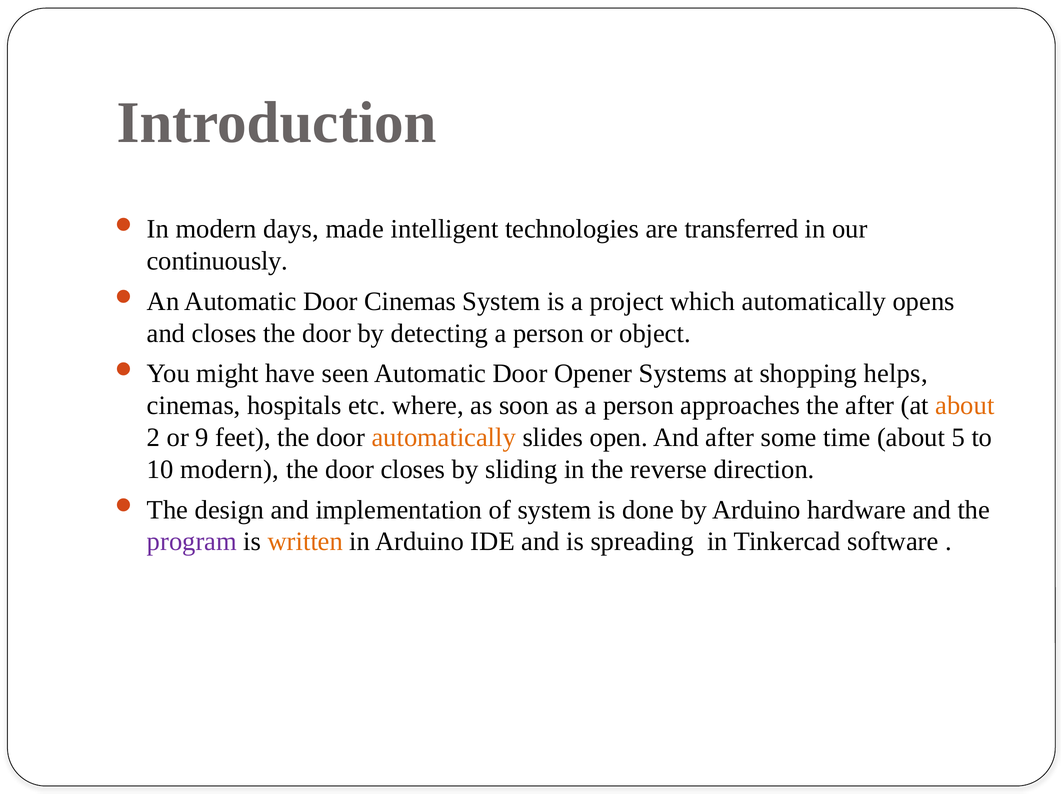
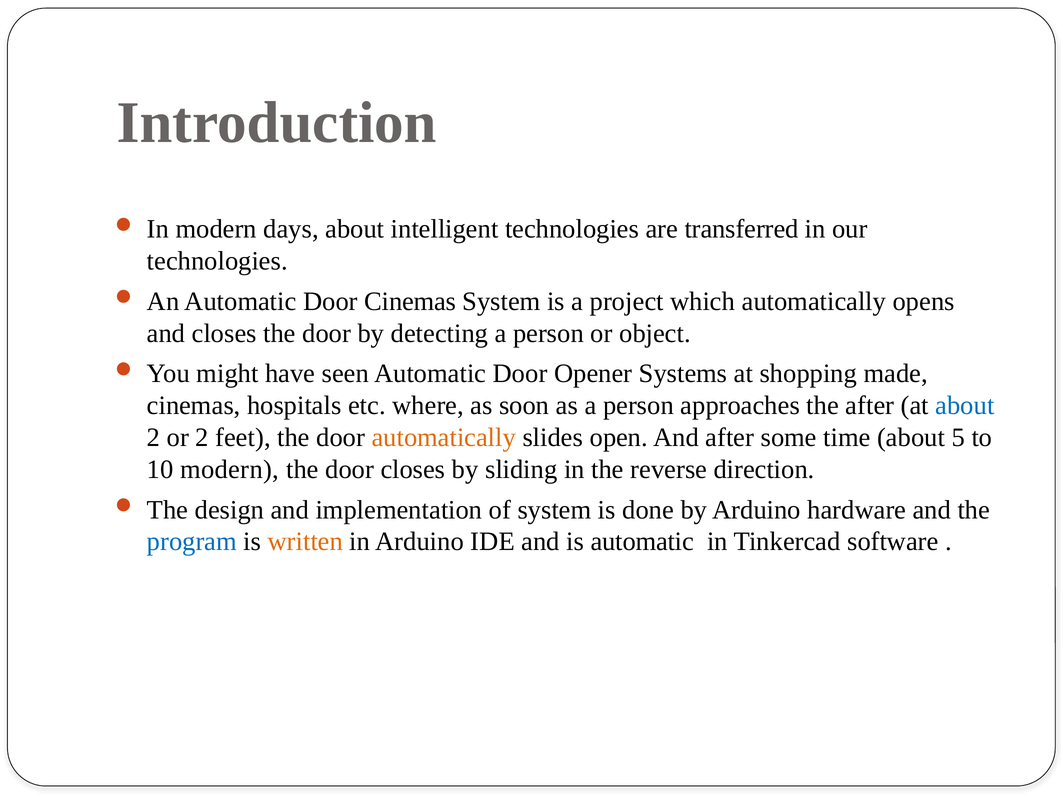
days made: made -> about
continuously at (217, 261): continuously -> technologies
helps: helps -> made
about at (965, 406) colour: orange -> blue
or 9: 9 -> 2
program colour: purple -> blue
is spreading: spreading -> automatic
